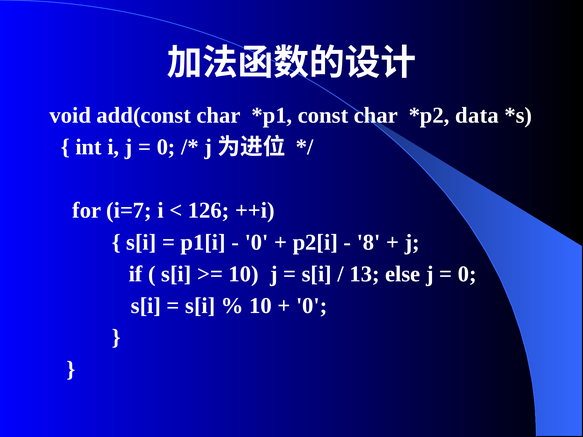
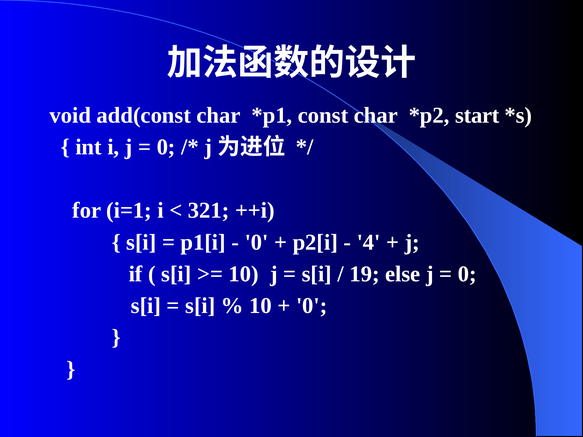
data: data -> start
i=7: i=7 -> i=1
126: 126 -> 321
8: 8 -> 4
13: 13 -> 19
